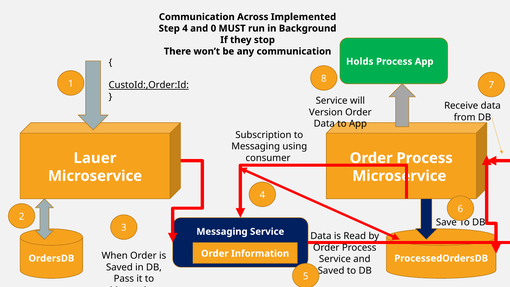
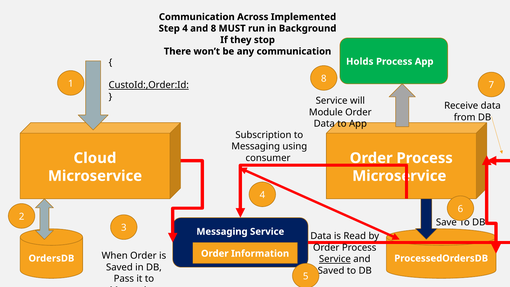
and 0: 0 -> 8
Version: Version -> Module
Lauer: Lauer -> Cloud
Service at (335, 259) underline: none -> present
